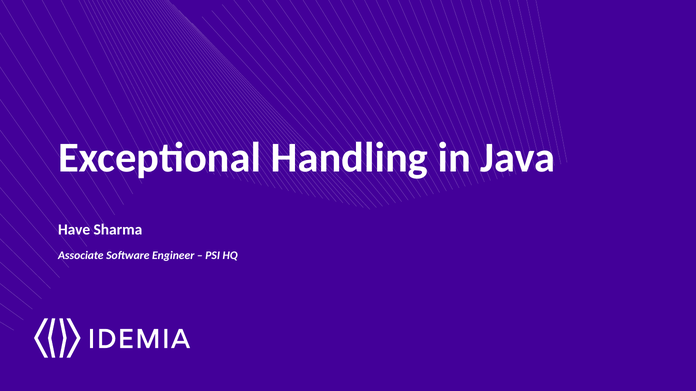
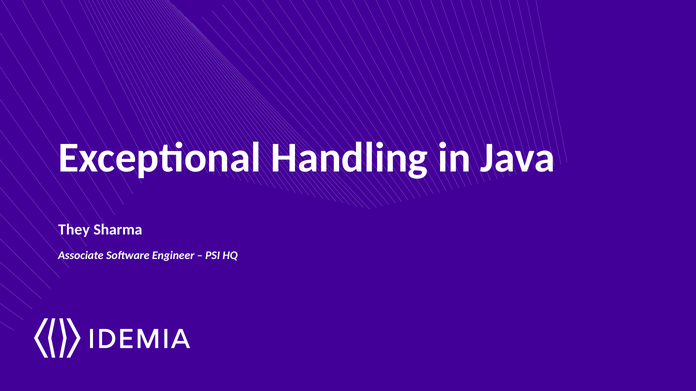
Have: Have -> They
